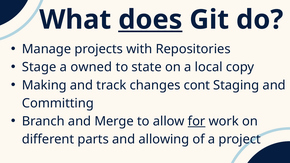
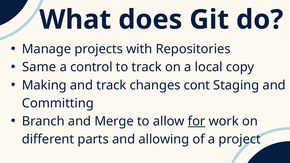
does underline: present -> none
Stage: Stage -> Same
owned: owned -> control
to state: state -> track
